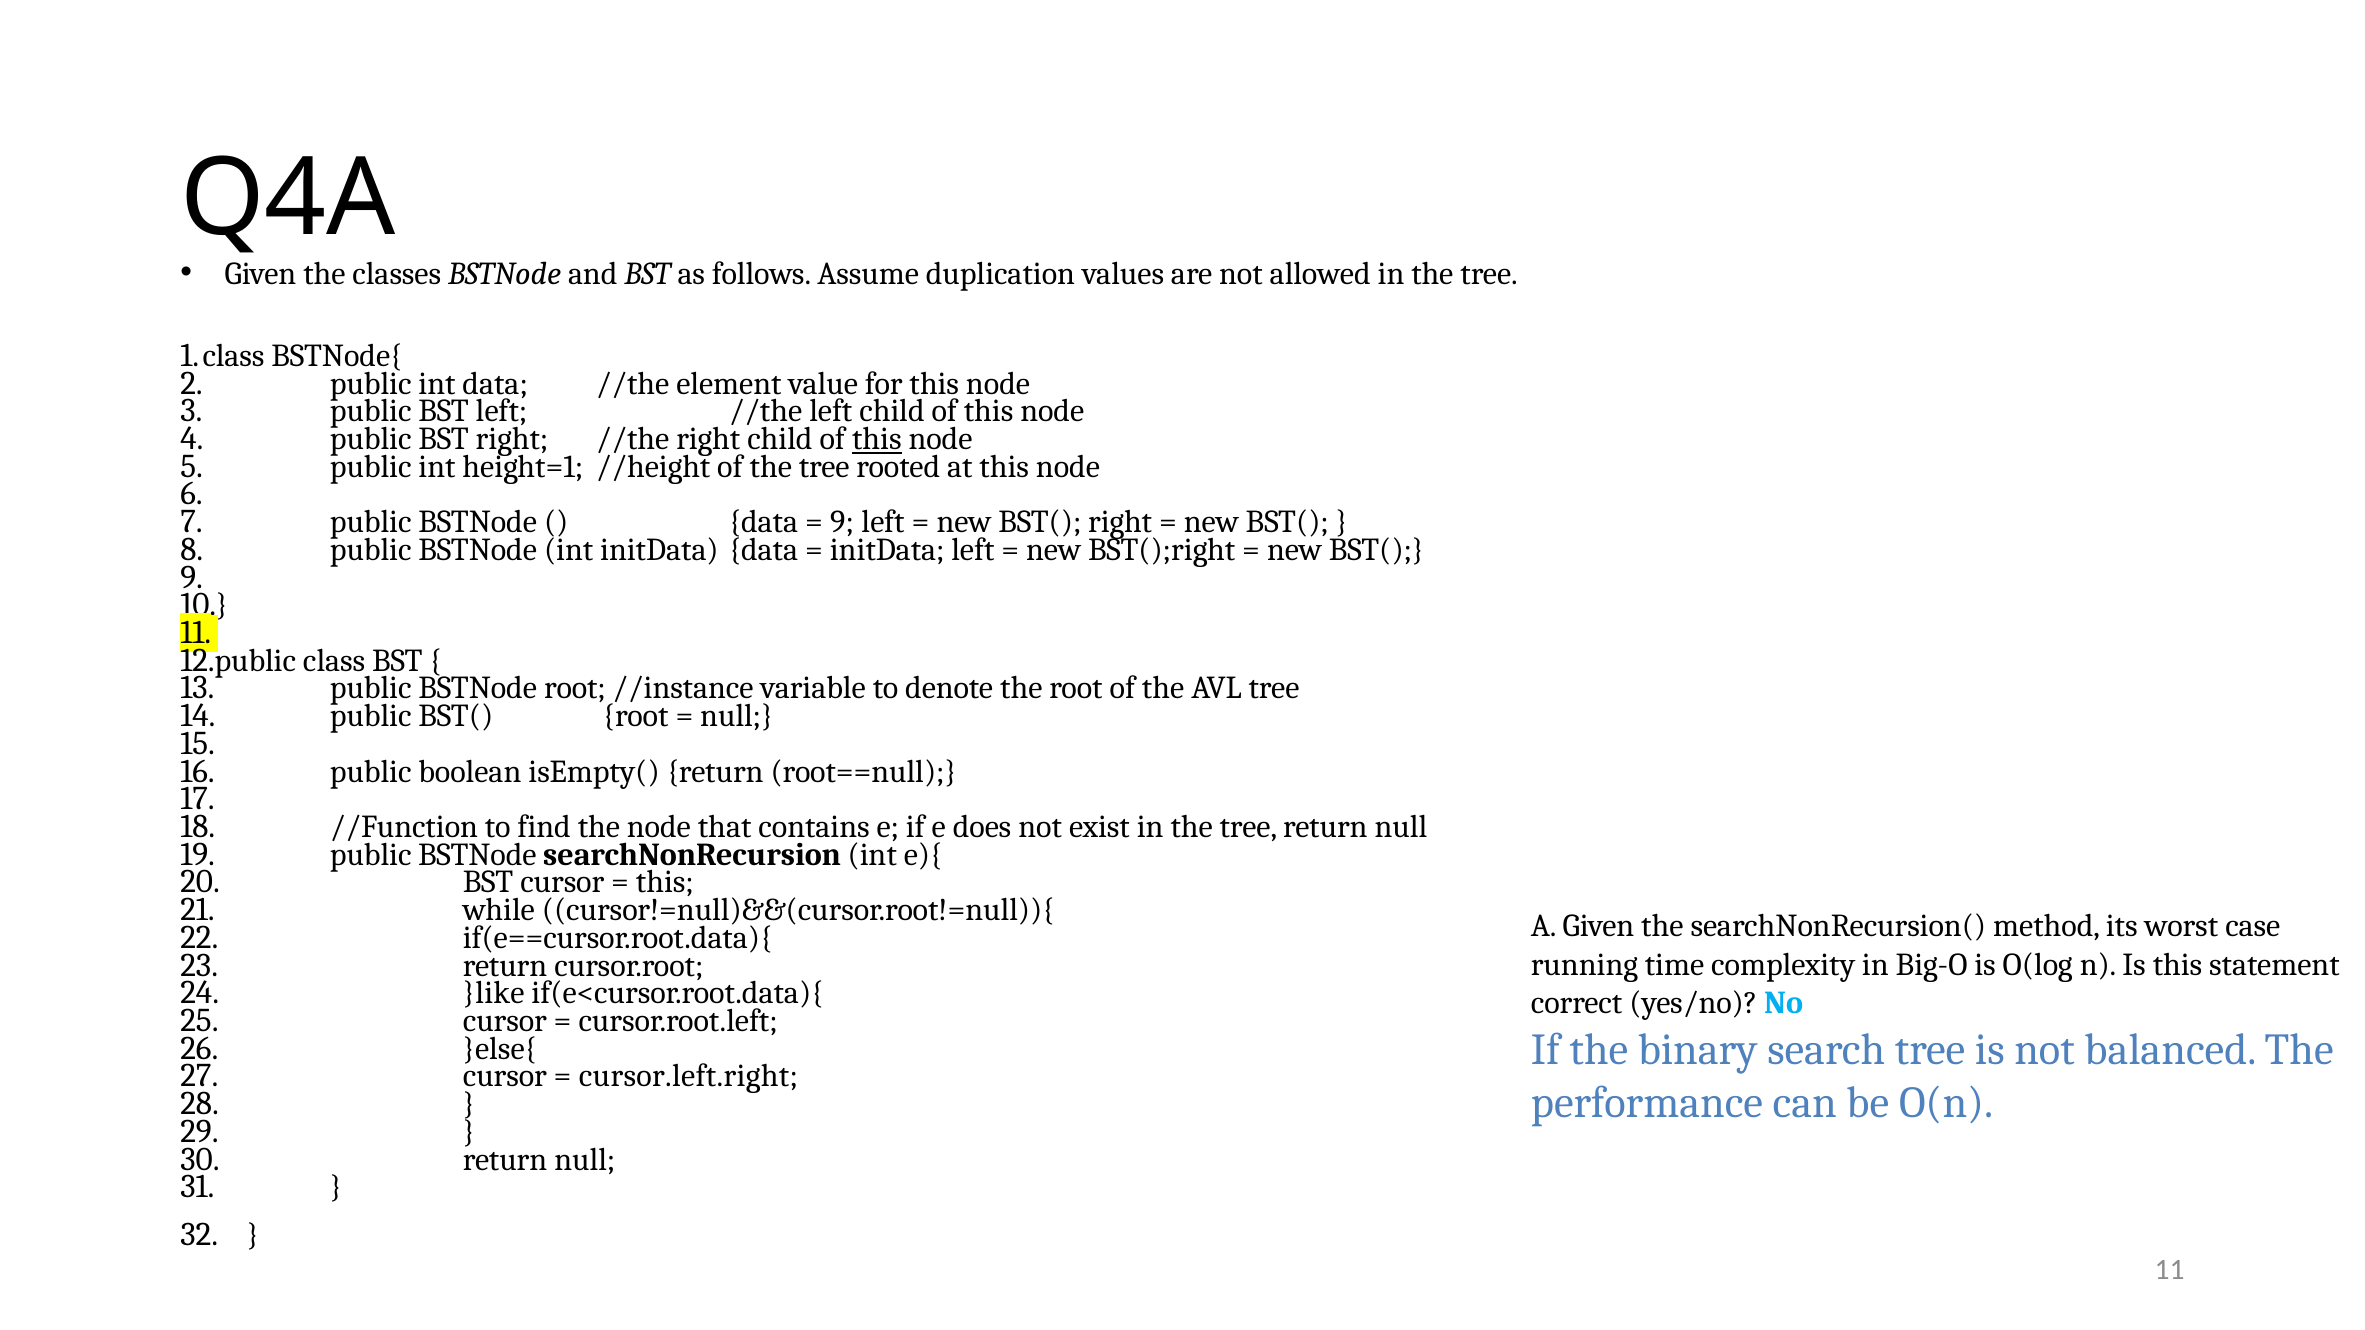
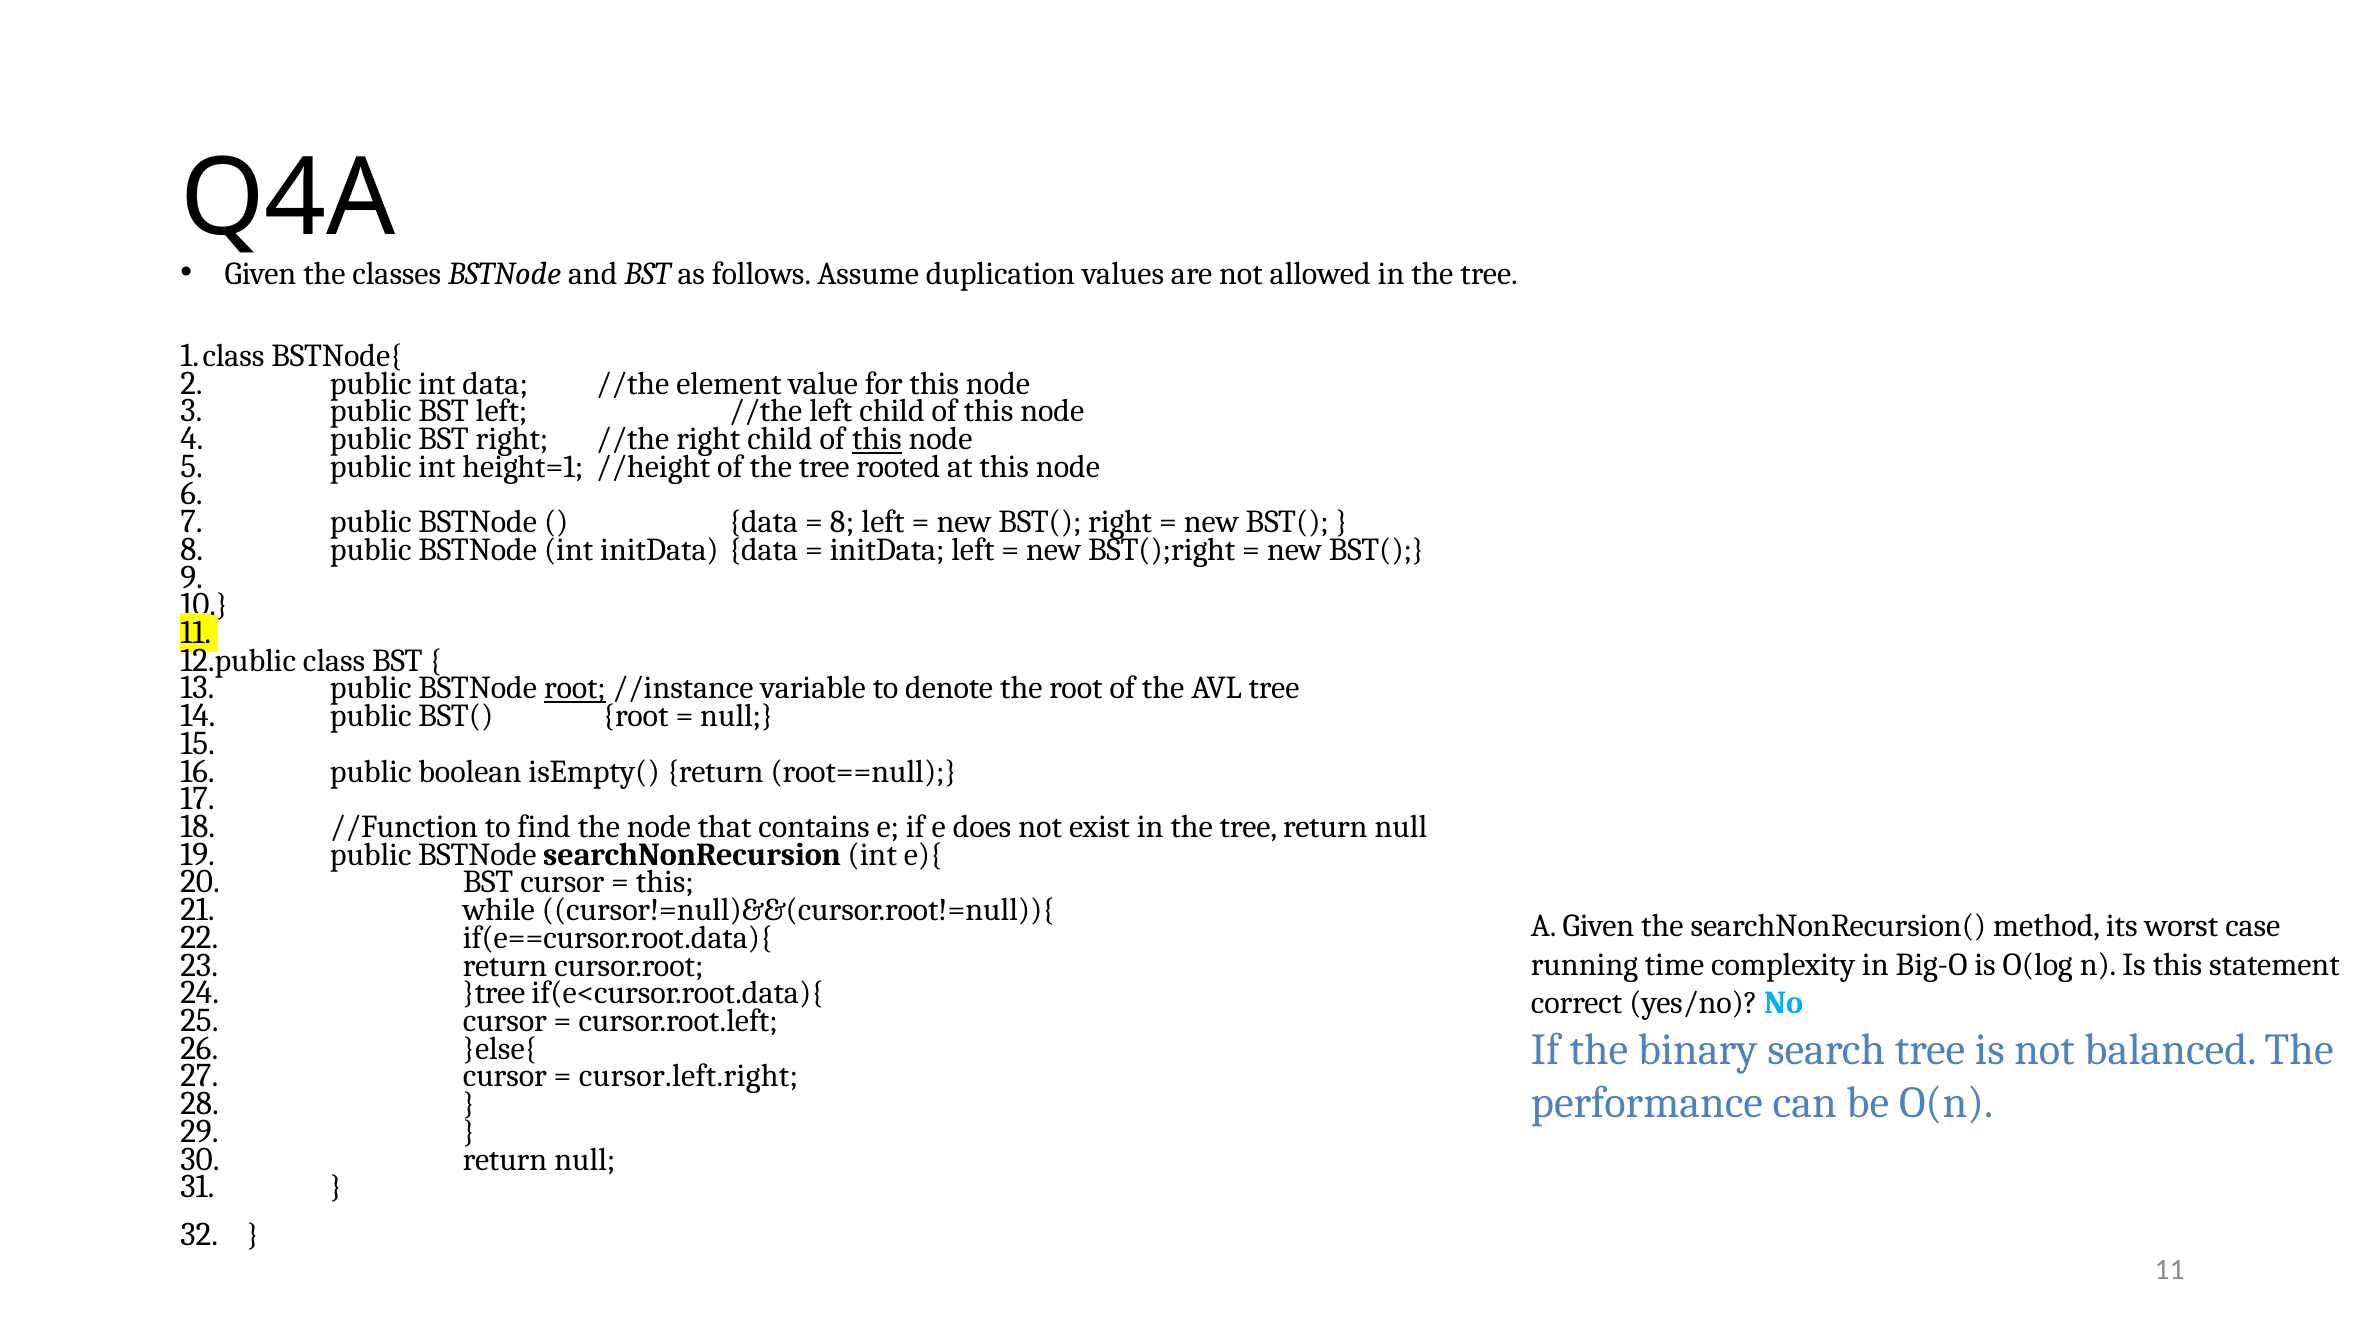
9 at (842, 522): 9 -> 8
root at (575, 689) underline: none -> present
}like: }like -> }tree
